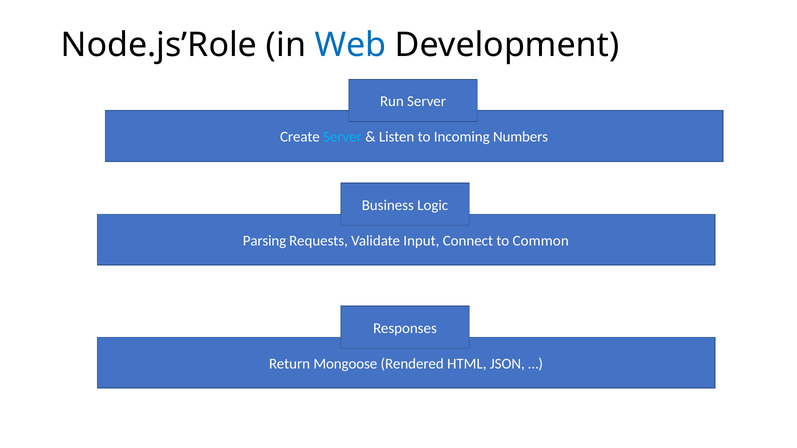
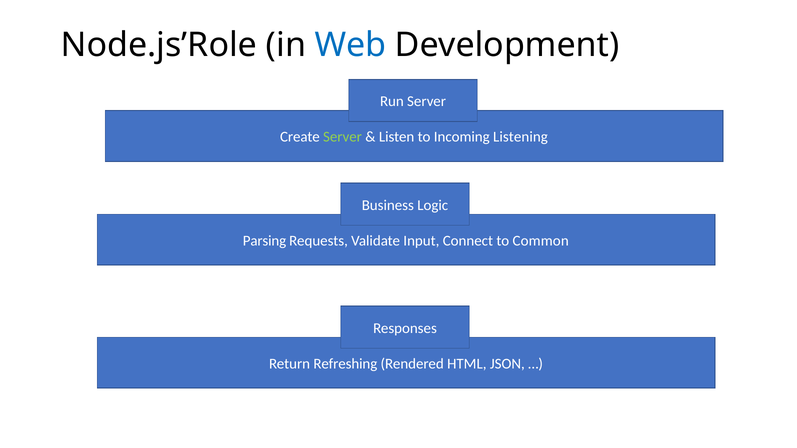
Server at (343, 137) colour: light blue -> light green
Numbers: Numbers -> Listening
Mongoose: Mongoose -> Refreshing
